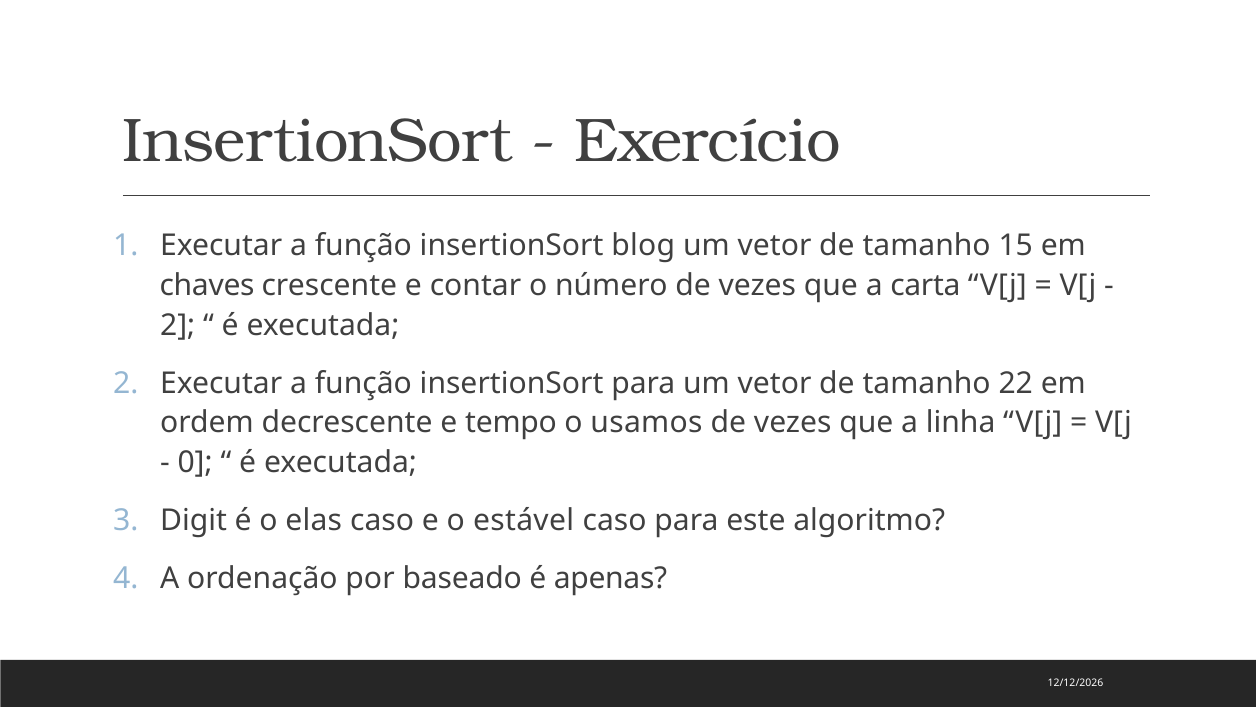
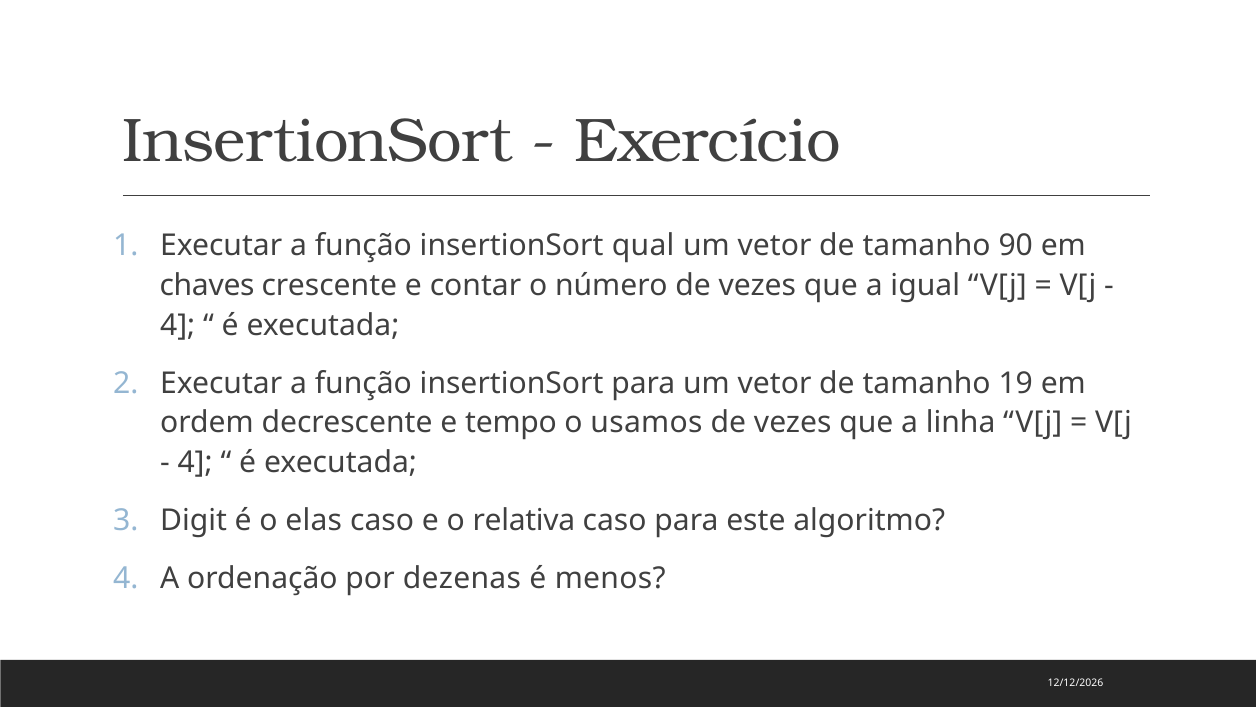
blog: blog -> qual
15: 15 -> 90
carta: carta -> igual
2 at (178, 325): 2 -> 4
22: 22 -> 19
0 at (195, 462): 0 -> 4
estável: estável -> relativa
baseado: baseado -> dezenas
apenas: apenas -> menos
